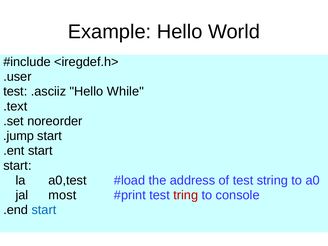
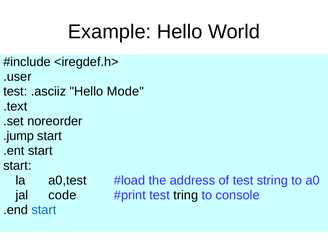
While: While -> Mode
most: most -> code
tring colour: red -> black
